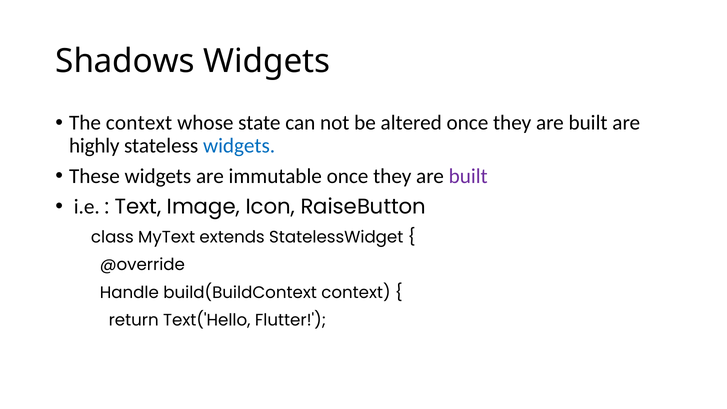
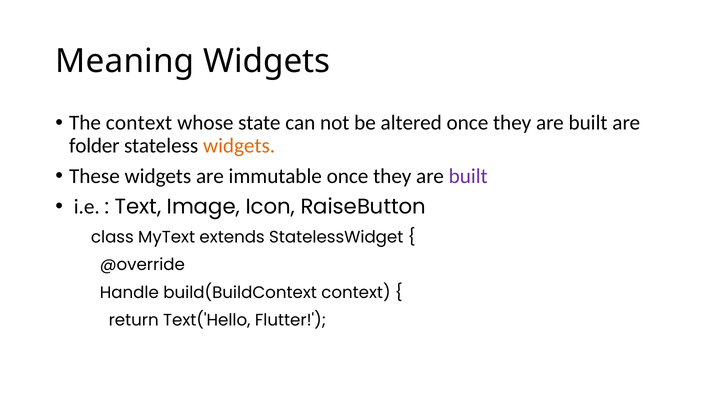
Shadows: Shadows -> Meaning
highly: highly -> folder
widgets at (239, 146) colour: blue -> orange
